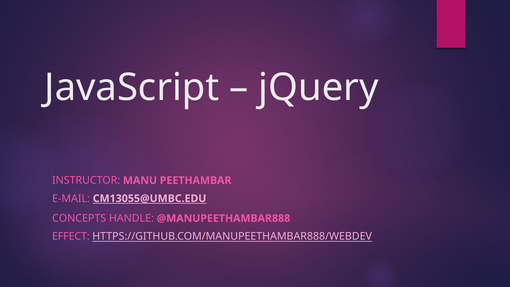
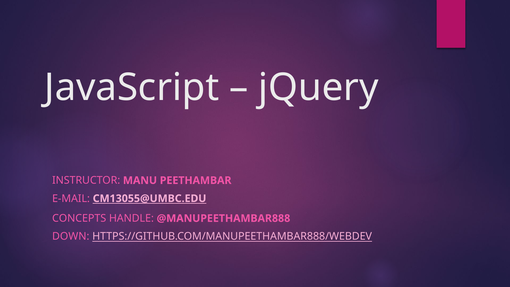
EFFECT: EFFECT -> DOWN
